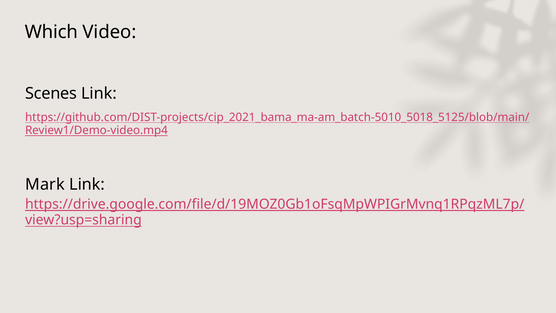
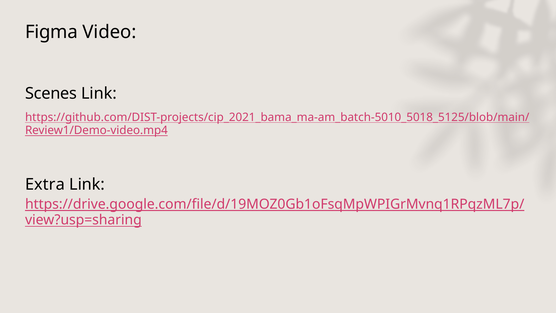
Which: Which -> Figma
Mark: Mark -> Extra
